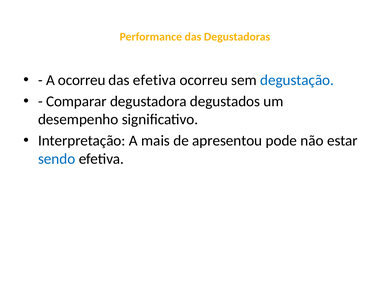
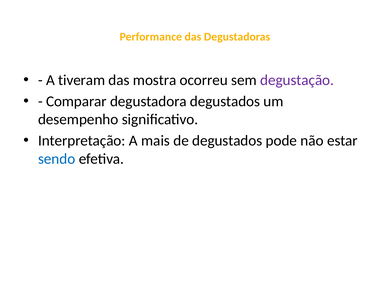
A ocorreu: ocorreu -> tiveram
das efetiva: efetiva -> mostra
degustação colour: blue -> purple
de apresentou: apresentou -> degustados
